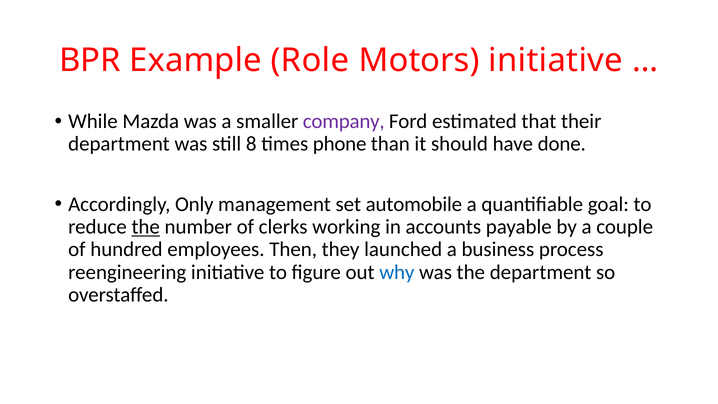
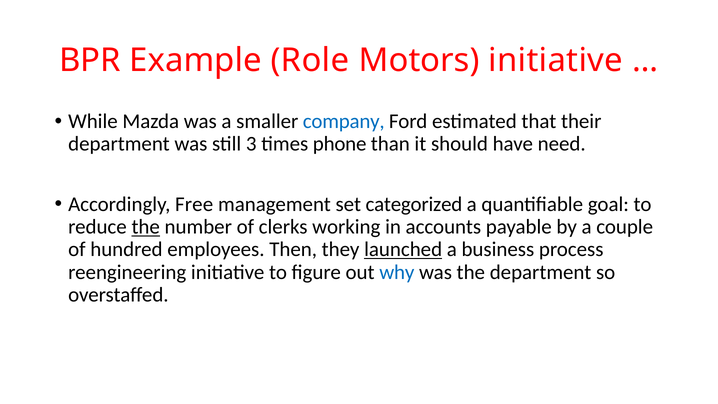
company colour: purple -> blue
8: 8 -> 3
done: done -> need
Only: Only -> Free
automobile: automobile -> categorized
launched underline: none -> present
